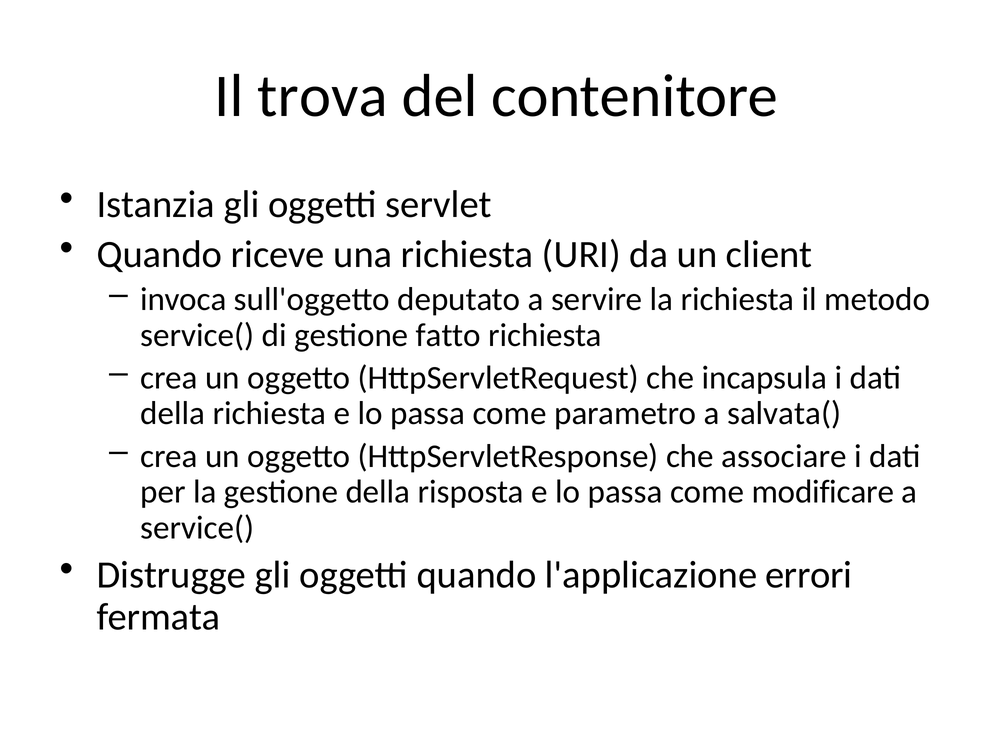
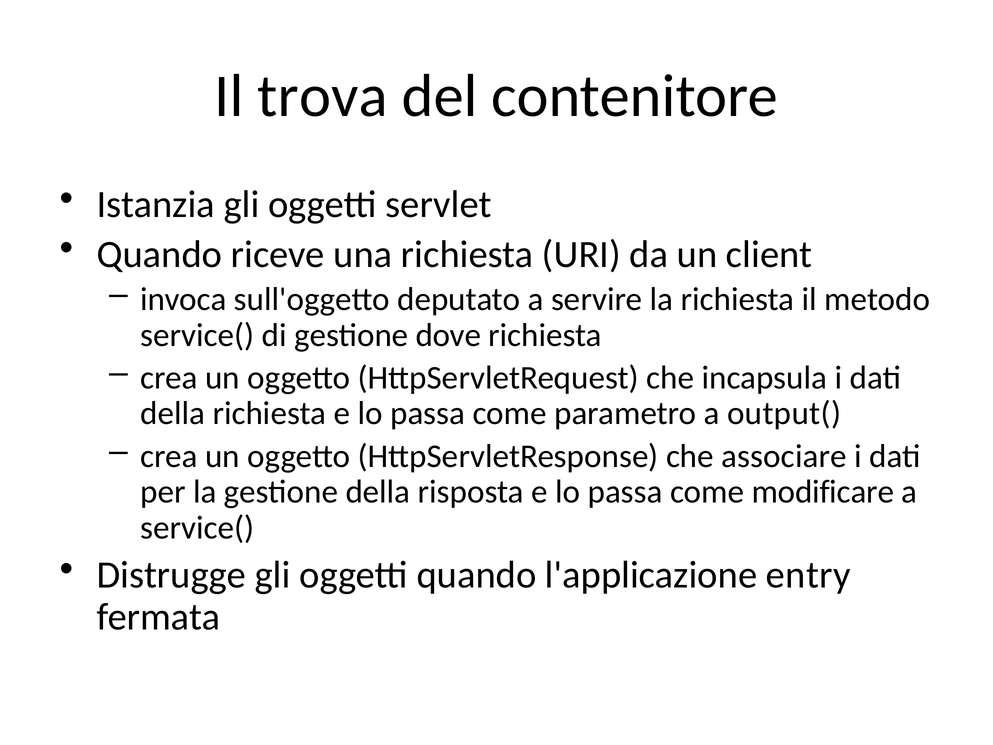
fatto: fatto -> dove
salvata(: salvata( -> output(
errori: errori -> entry
